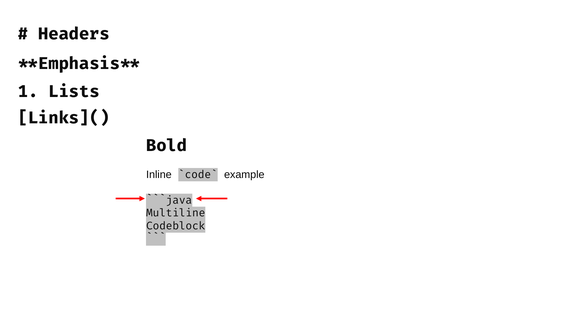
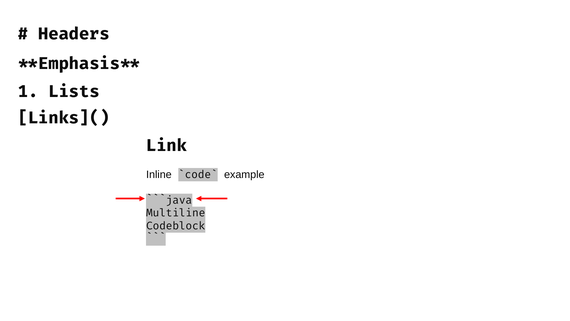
Bold: Bold -> Link
